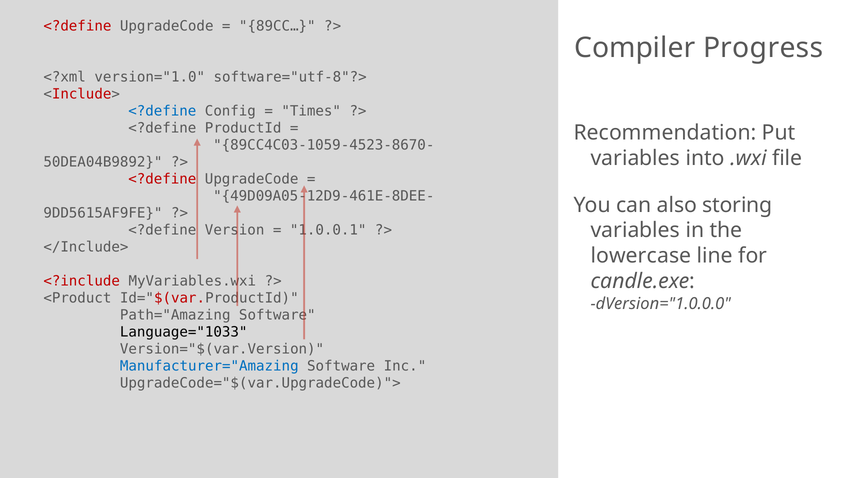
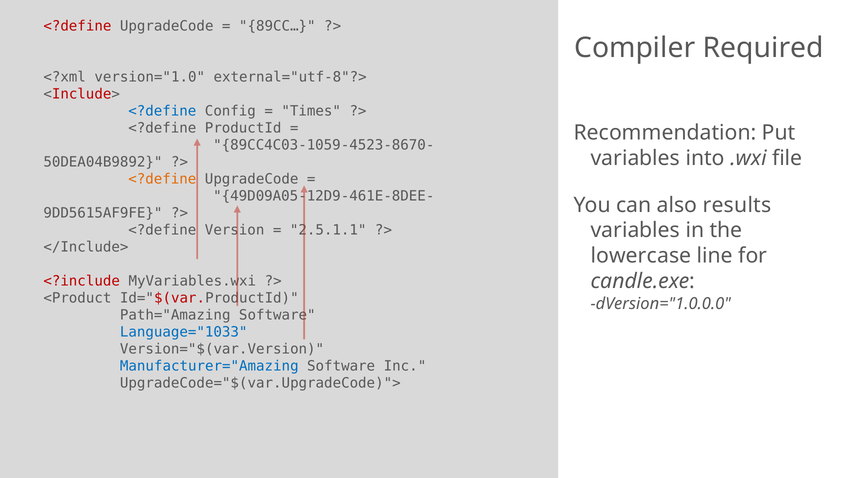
Progress: Progress -> Required
software="utf-8"?>: software="utf-8"?> -> external="utf-8"?>
<?define at (162, 179) colour: red -> orange
storing: storing -> results
1.0.0.1: 1.0.0.1 -> 2.5.1.1
Language="1033 colour: black -> blue
